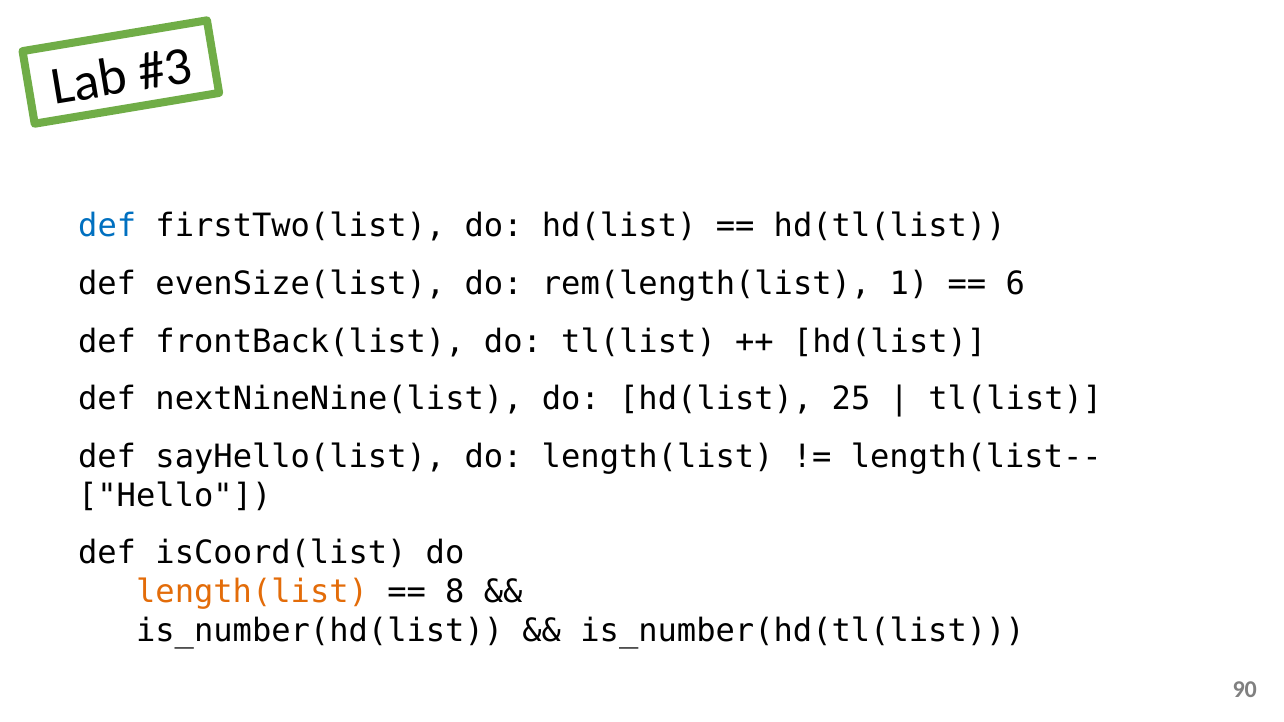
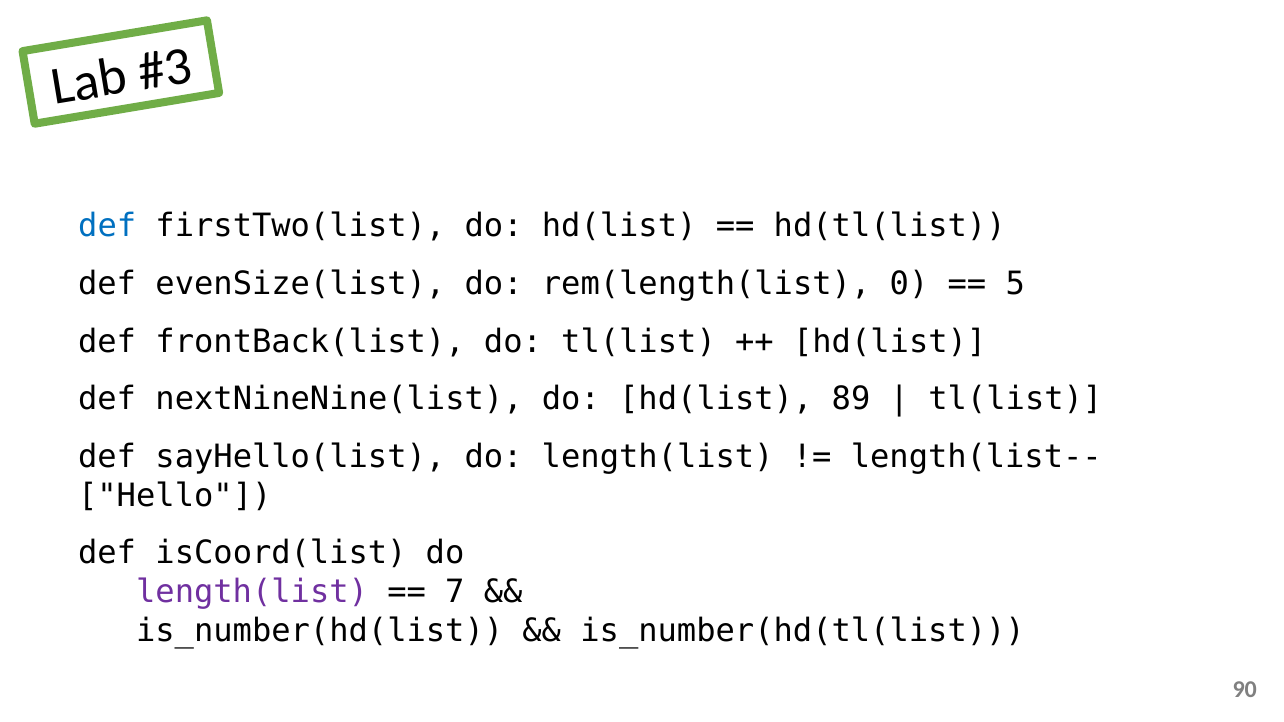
1: 1 -> 0
6: 6 -> 5
25: 25 -> 89
length(list at (252, 592) colour: orange -> purple
8: 8 -> 7
